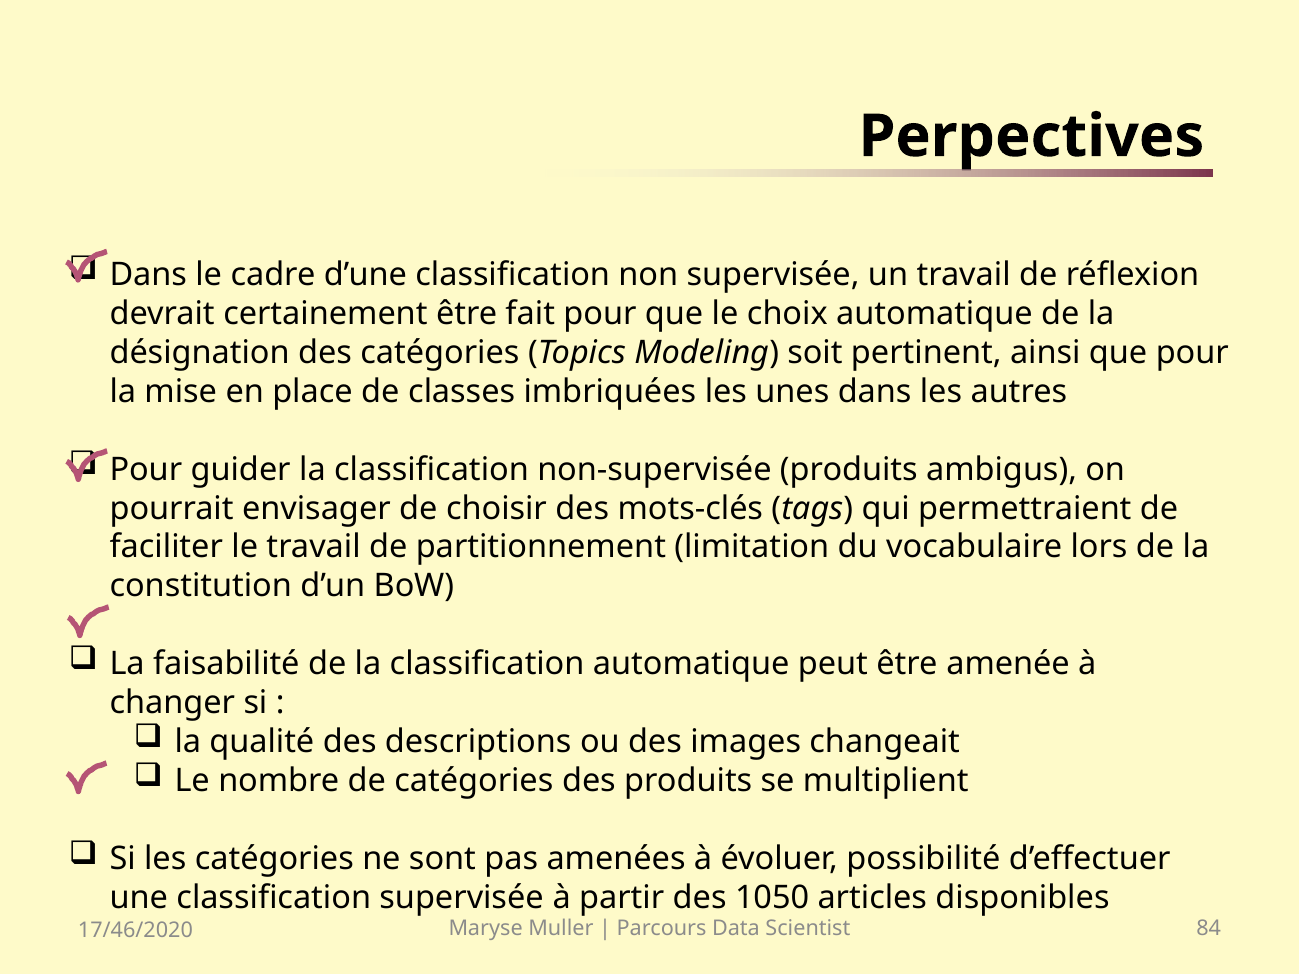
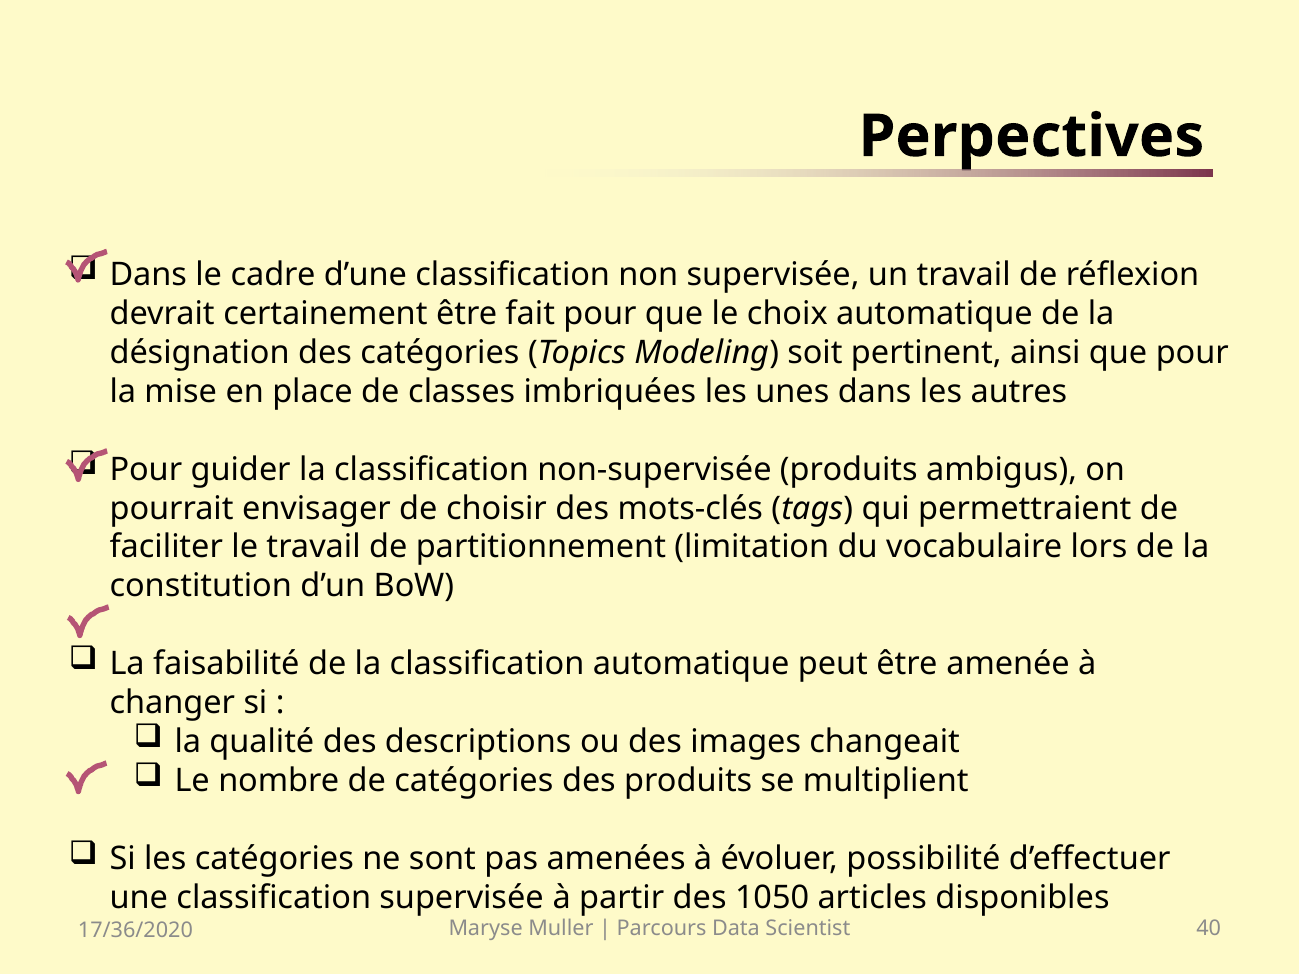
84: 84 -> 40
17/46/2020: 17/46/2020 -> 17/36/2020
